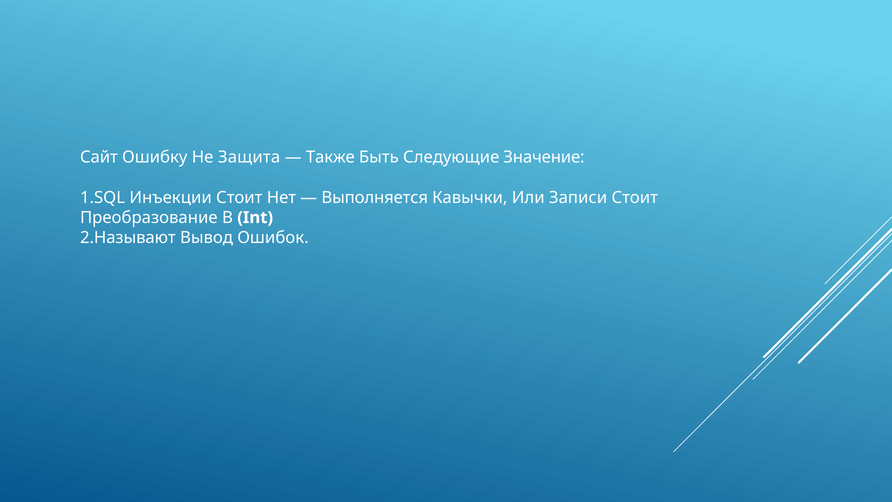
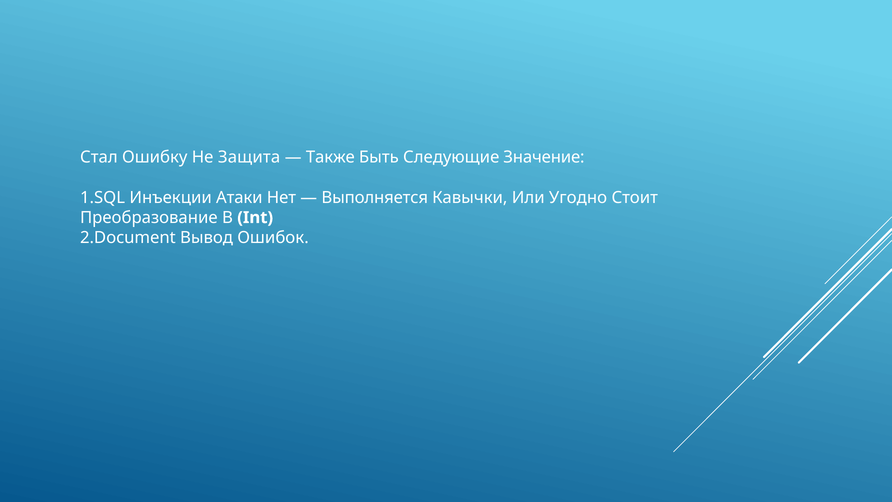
Сайт: Сайт -> Стал
Инъекции Стоит: Стоит -> Атаки
Записи: Записи -> Угодно
2.Называют: 2.Называют -> 2.Document
